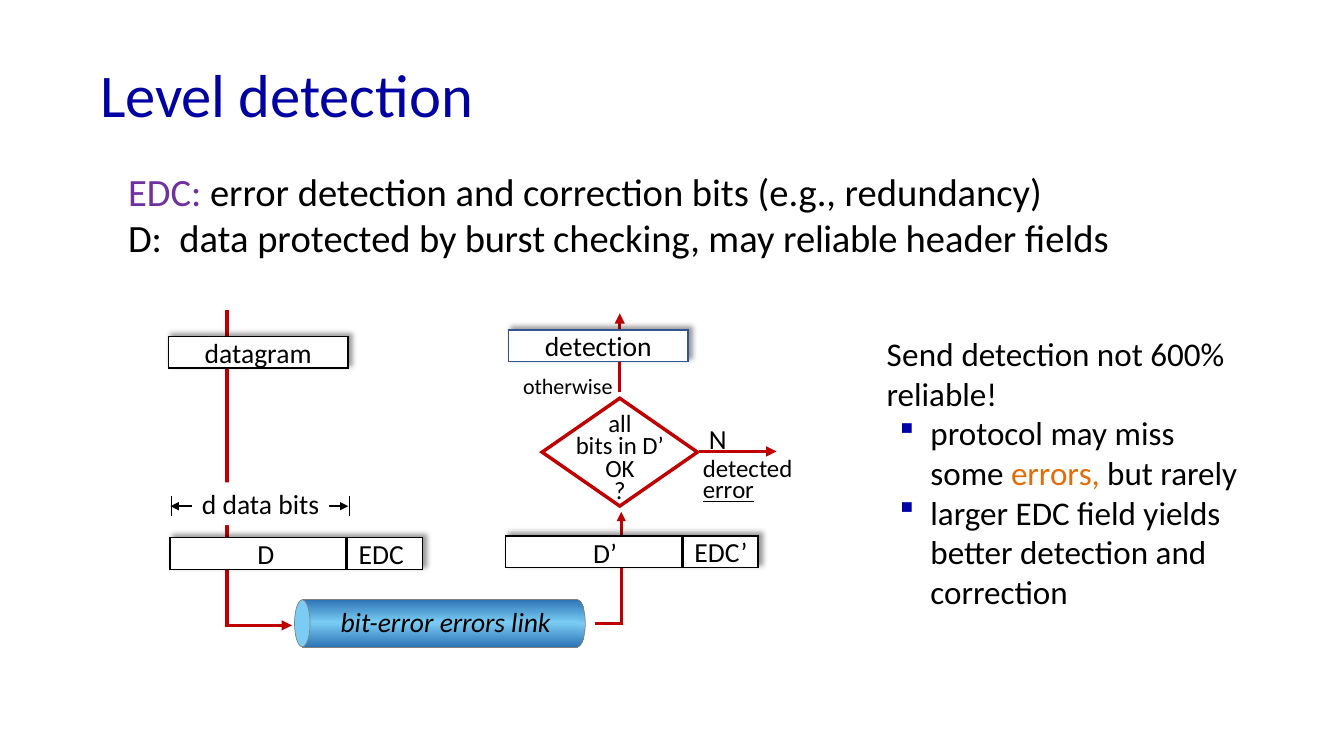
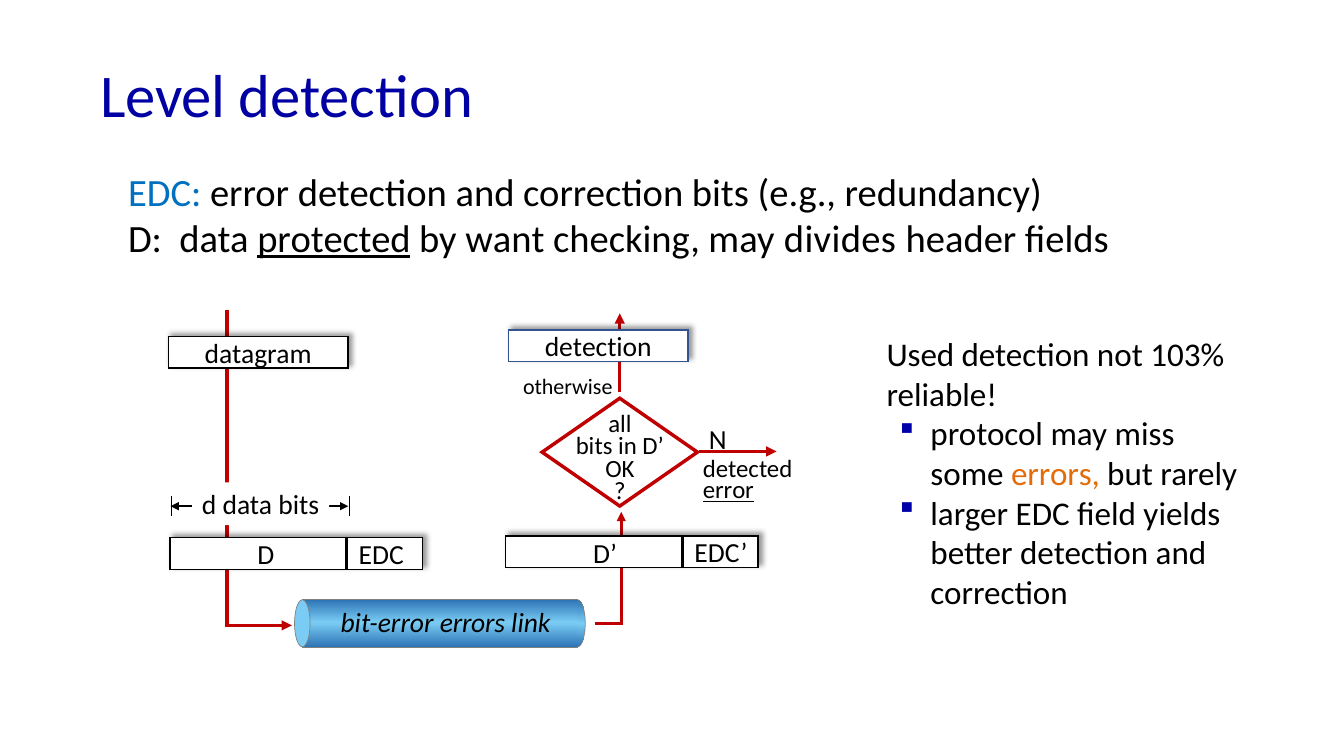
EDC at (165, 193) colour: purple -> blue
protected underline: none -> present
burst: burst -> want
may reliable: reliable -> divides
Send: Send -> Used
600%: 600% -> 103%
